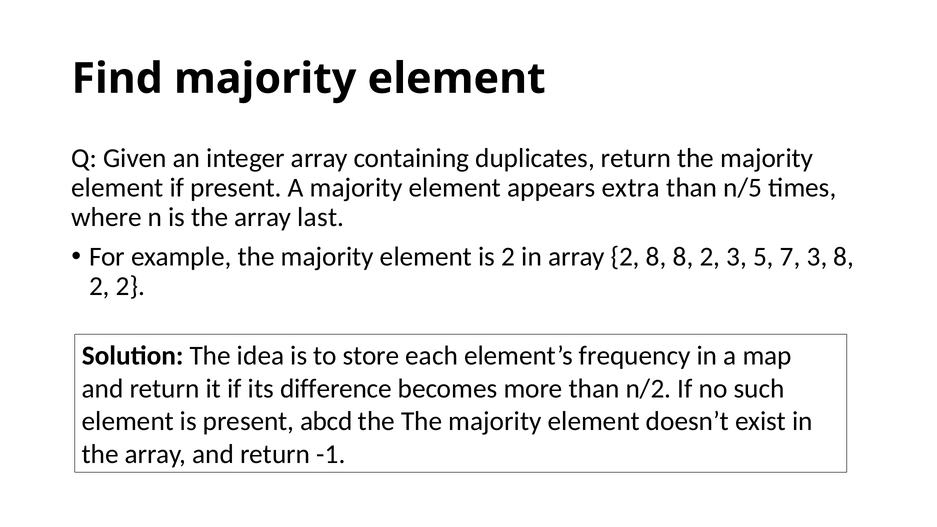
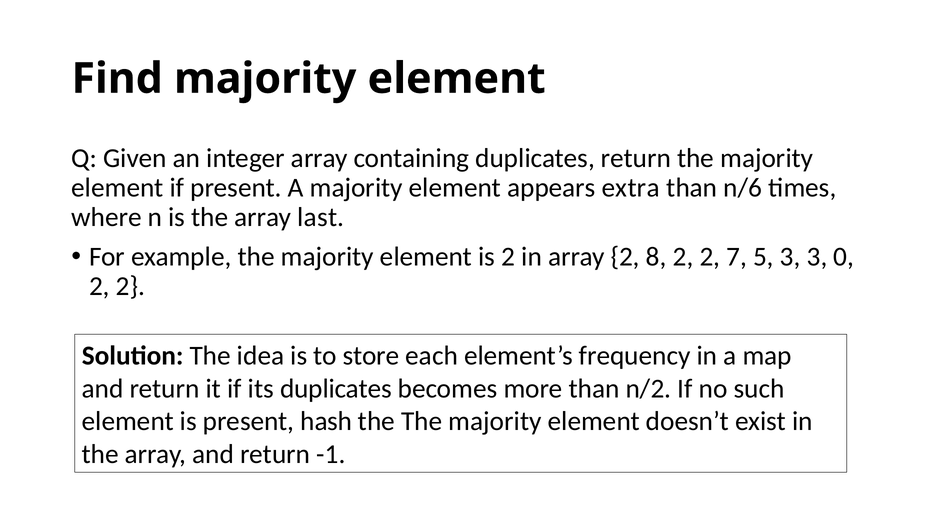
n/5: n/5 -> n/6
8 8: 8 -> 2
2 3: 3 -> 7
5 7: 7 -> 3
3 8: 8 -> 0
its difference: difference -> duplicates
abcd: abcd -> hash
